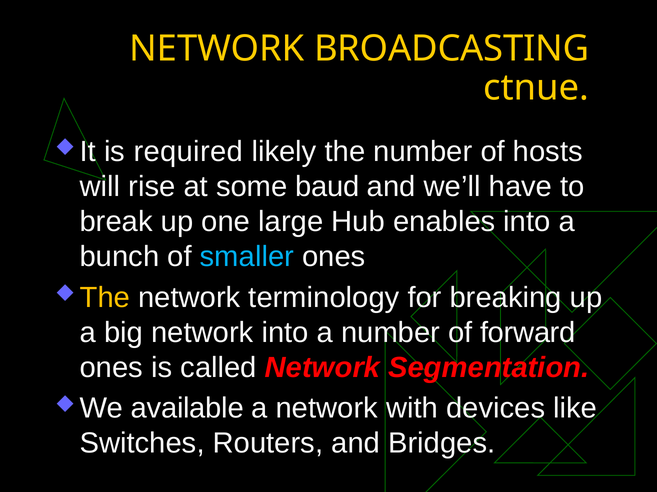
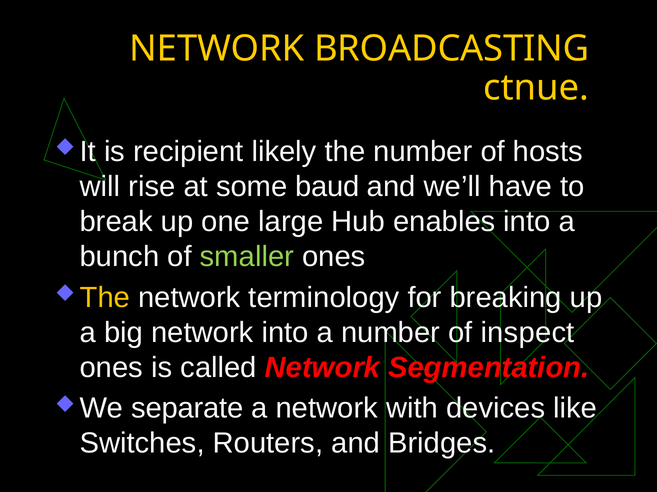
required: required -> recipient
smaller colour: light blue -> light green
forward: forward -> inspect
available: available -> separate
